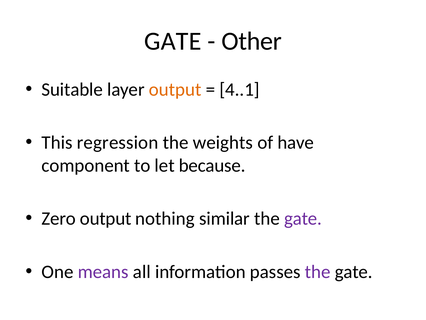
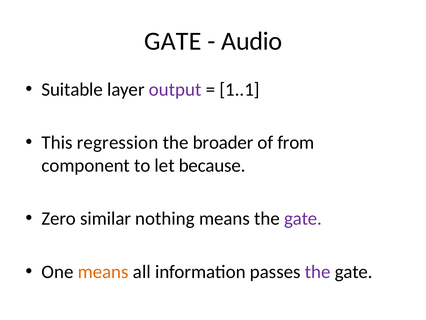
Other: Other -> Audio
output at (175, 89) colour: orange -> purple
4..1: 4..1 -> 1..1
weights: weights -> broader
have: have -> from
Zero output: output -> similar
nothing similar: similar -> means
means at (103, 271) colour: purple -> orange
